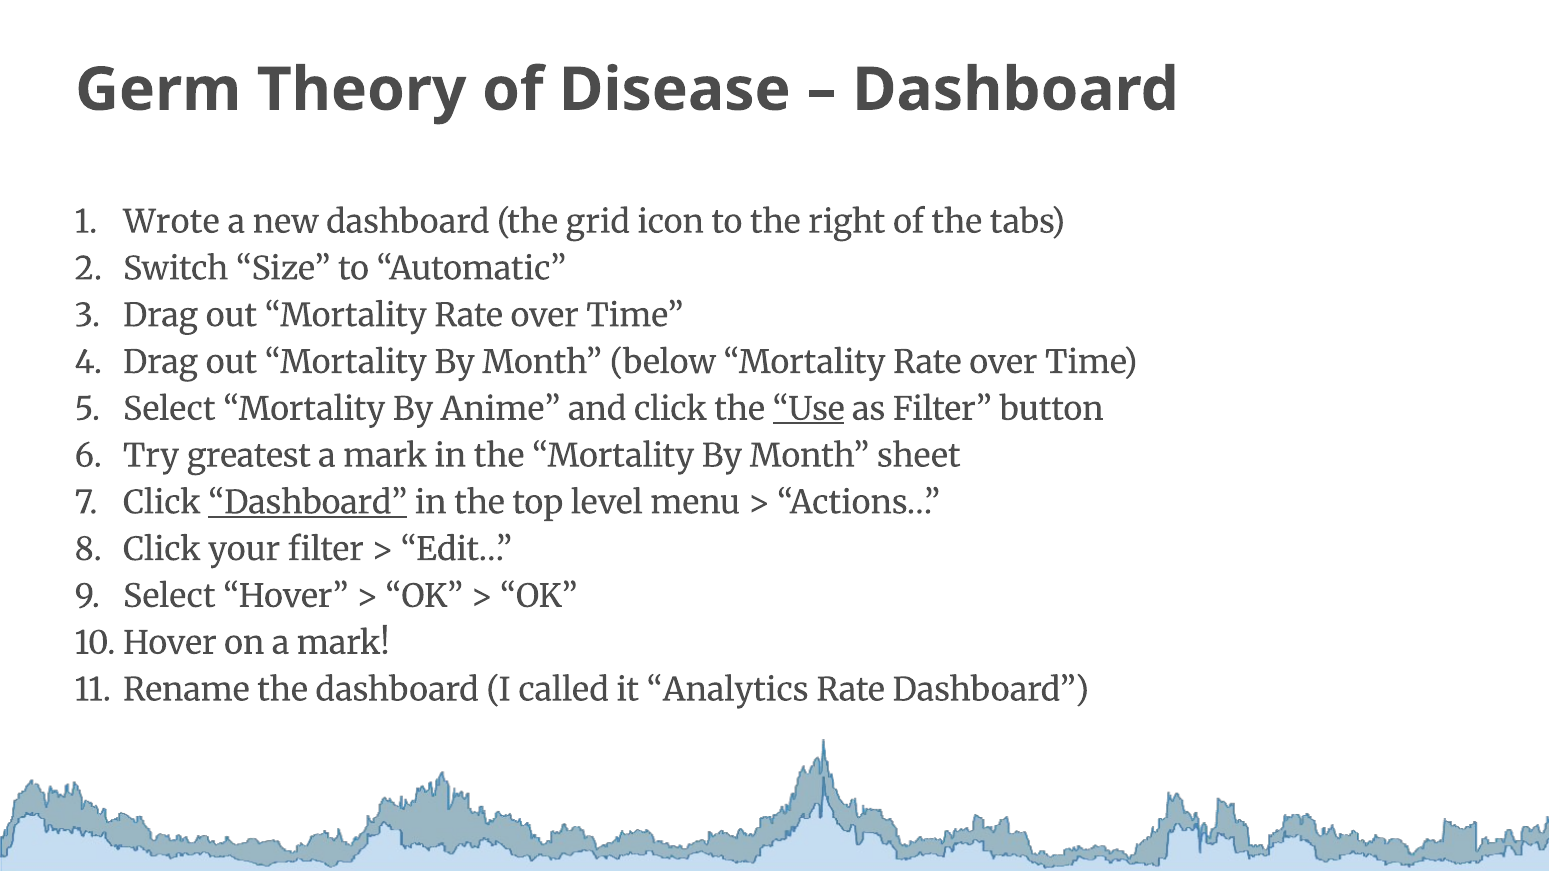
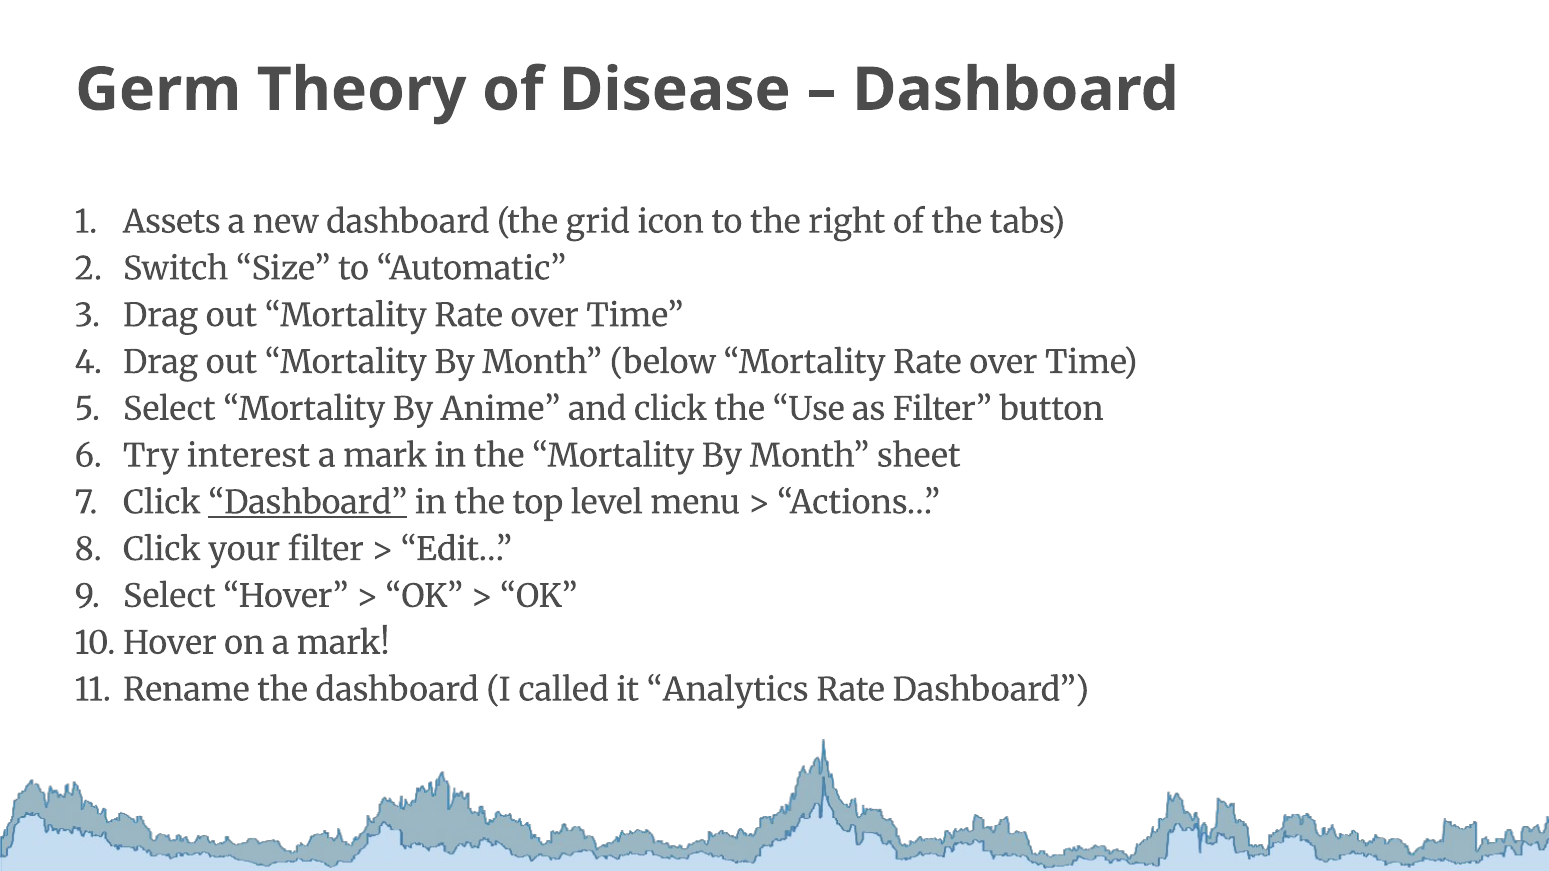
Wrote: Wrote -> Assets
Use underline: present -> none
greatest: greatest -> interest
